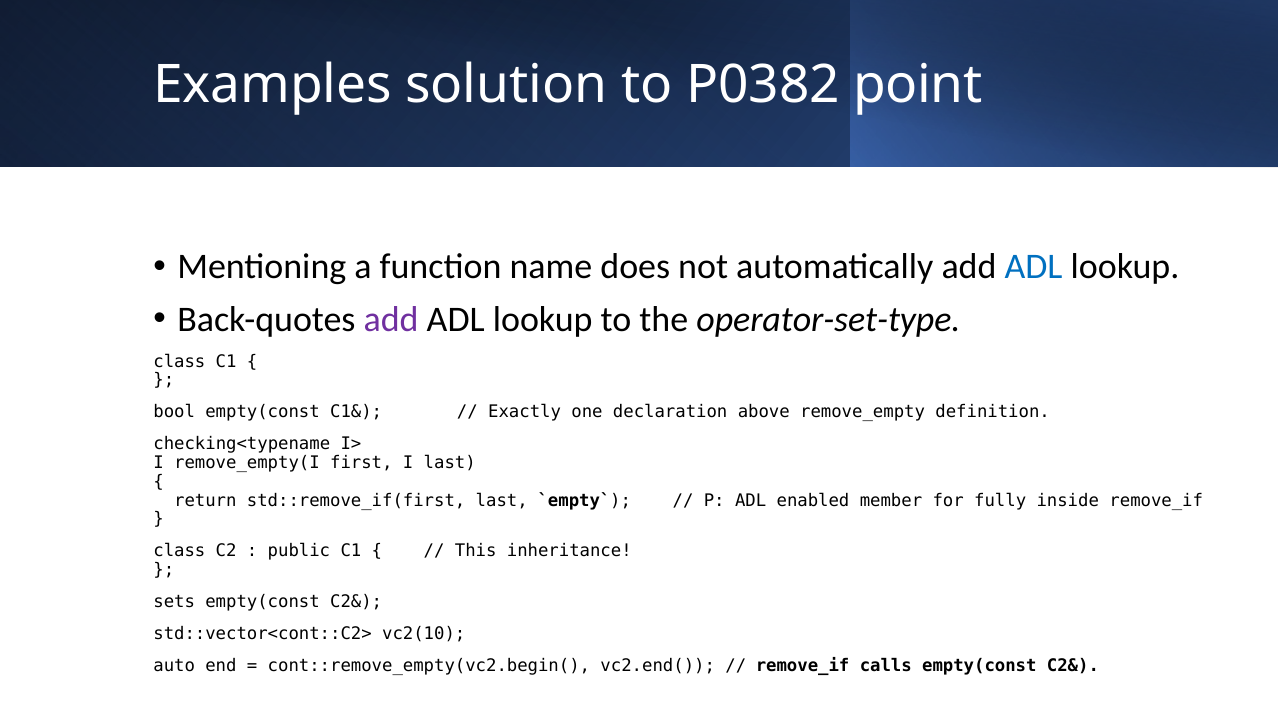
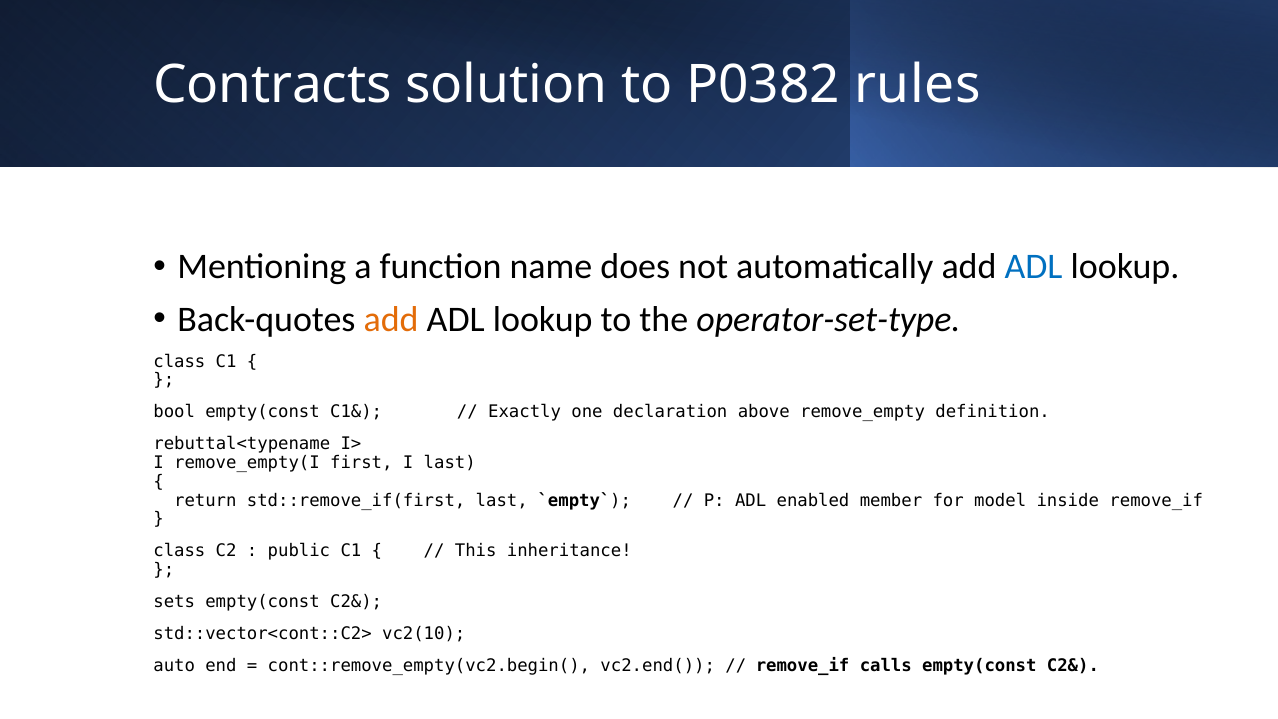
Examples: Examples -> Contracts
point: point -> rules
add at (391, 319) colour: purple -> orange
checking<typename: checking<typename -> rebuttal<typename
fully: fully -> model
